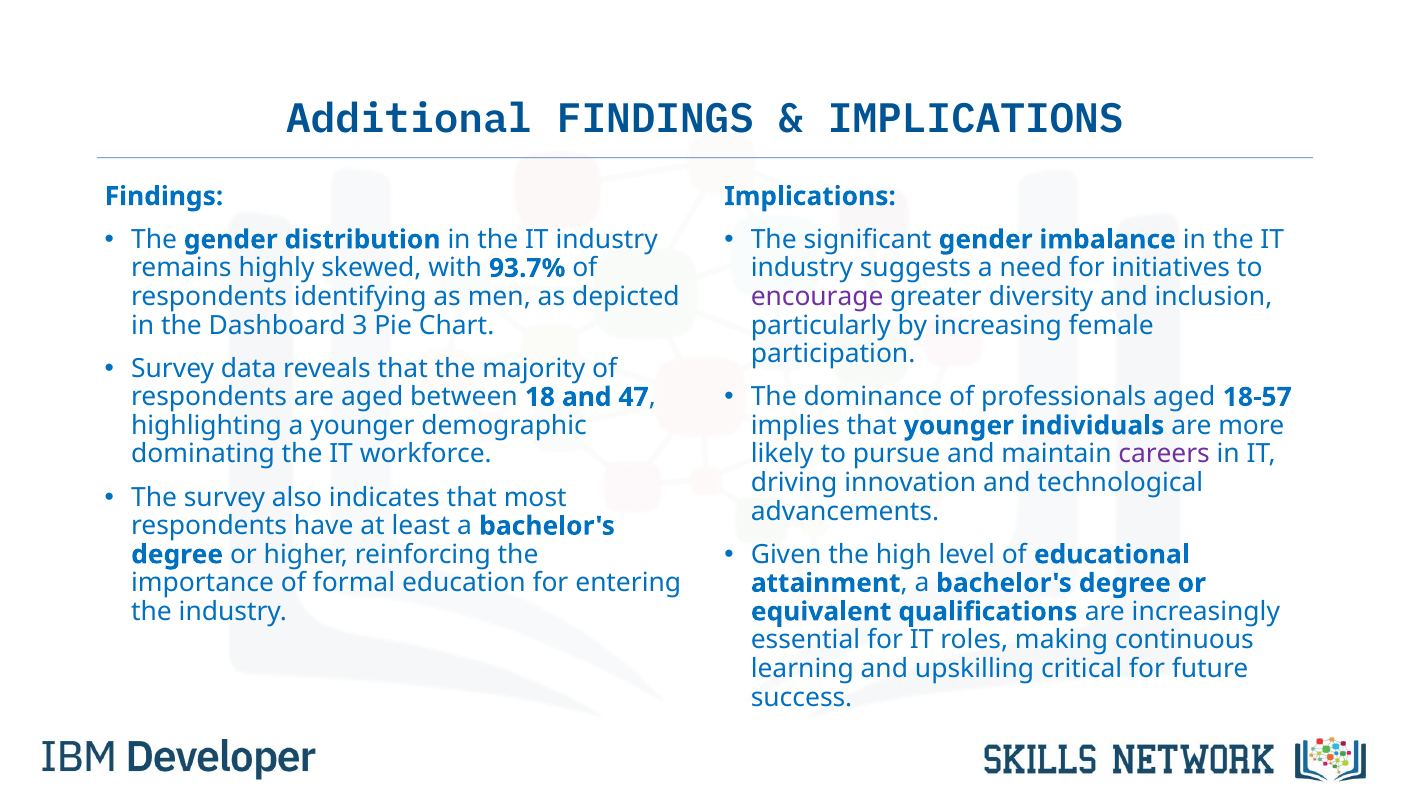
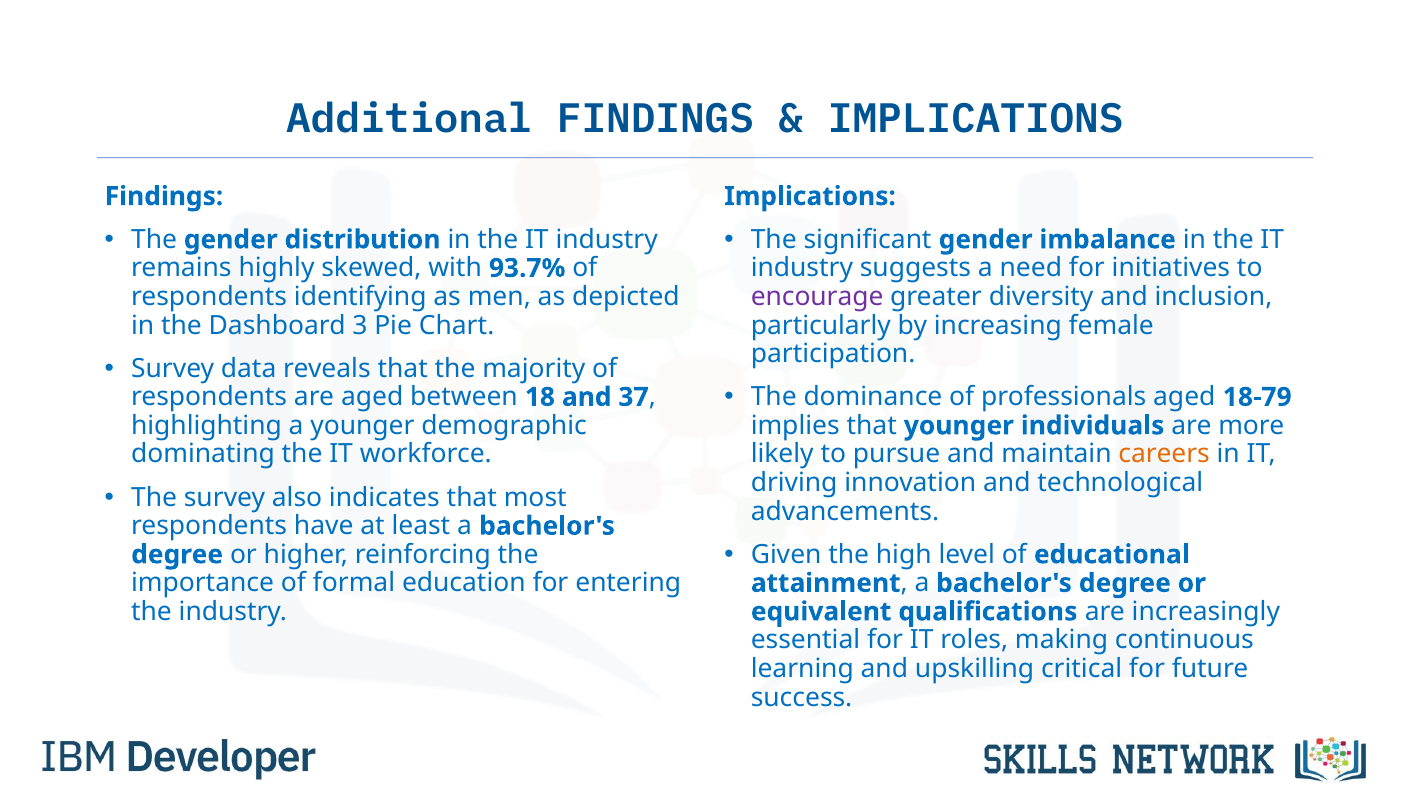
18-57: 18-57 -> 18-79
47: 47 -> 37
careers colour: purple -> orange
